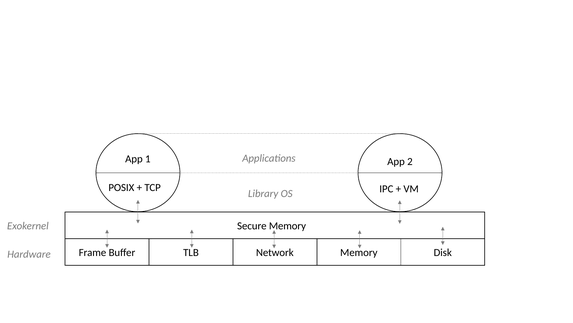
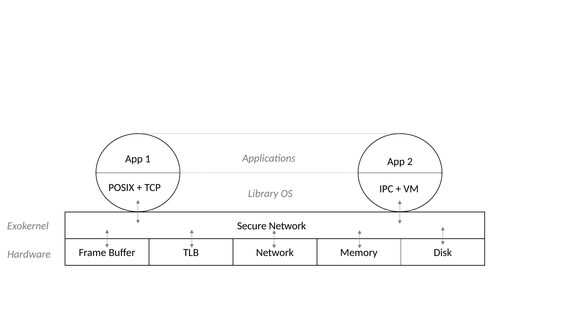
Secure Memory: Memory -> Network
